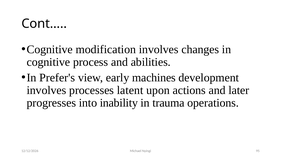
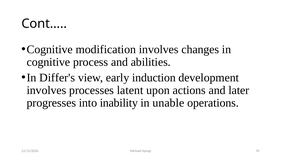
Prefer's: Prefer's -> Differ's
machines: machines -> induction
trauma: trauma -> unable
